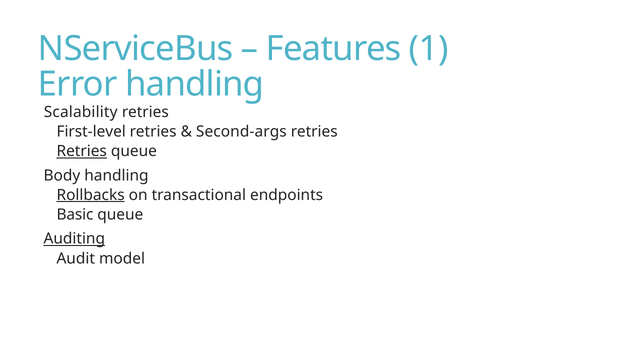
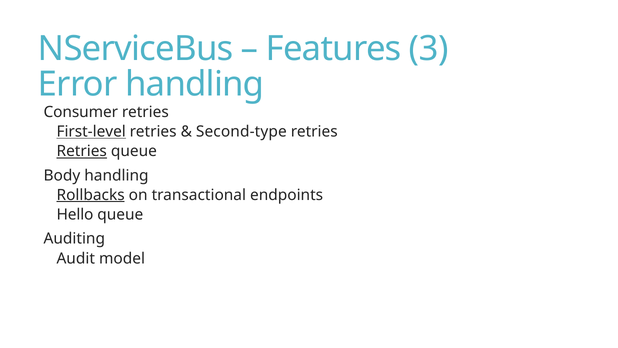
1: 1 -> 3
Scalability: Scalability -> Consumer
First-level underline: none -> present
Second-args: Second-args -> Second-type
Basic: Basic -> Hello
Auditing underline: present -> none
